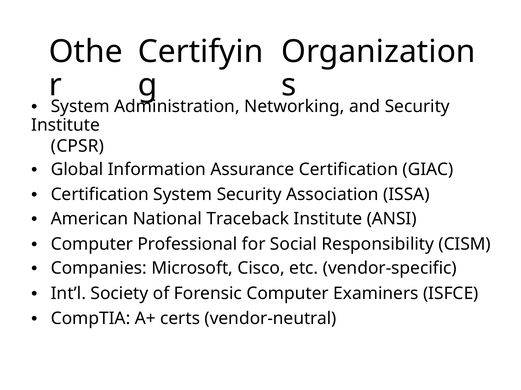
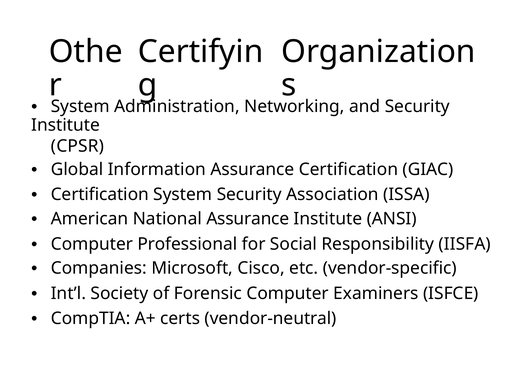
National Traceback: Traceback -> Assurance
CISM: CISM -> IISFA
